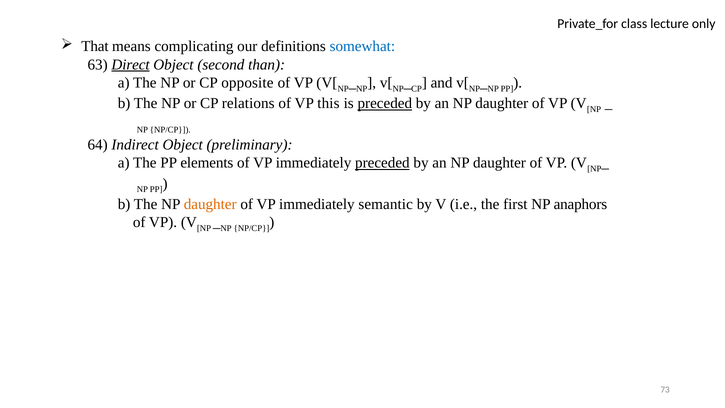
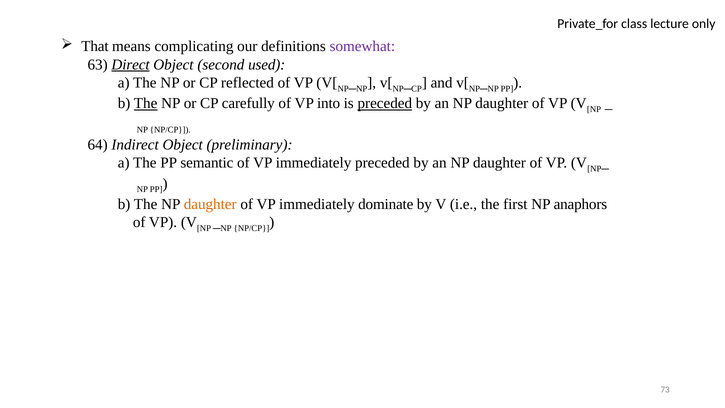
somewhat colour: blue -> purple
than: than -> used
opposite: opposite -> reflected
The at (146, 103) underline: none -> present
relations: relations -> carefully
this: this -> into
elements: elements -> semantic
preceded at (382, 163) underline: present -> none
semantic: semantic -> dominate
